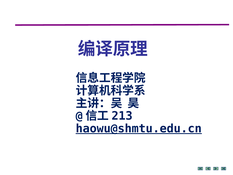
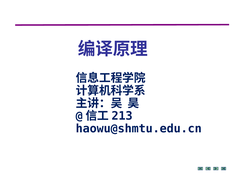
haowu@shmtu.edu.cn underline: present -> none
